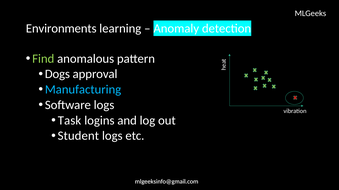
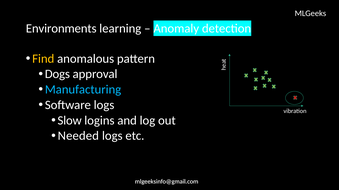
Find colour: light green -> yellow
Task: Task -> Slow
Student: Student -> Needed
